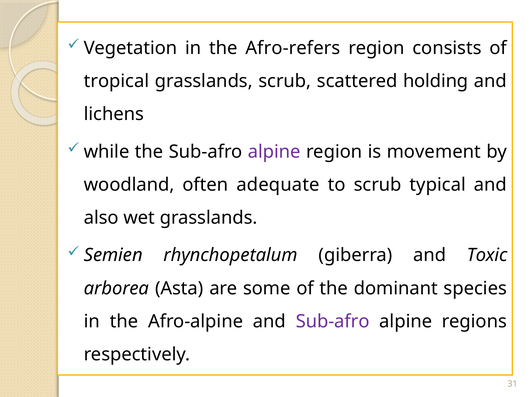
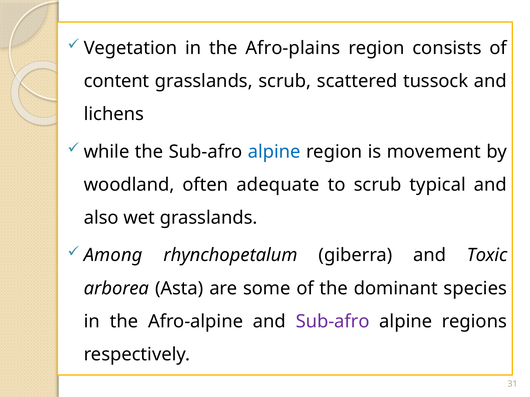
Afro-refers: Afro-refers -> Afro-plains
tropical: tropical -> content
holding: holding -> tussock
alpine at (274, 152) colour: purple -> blue
Semien: Semien -> Among
